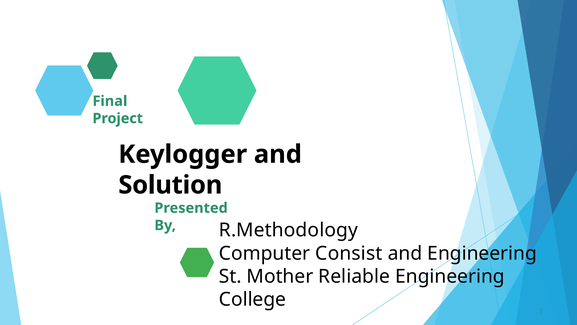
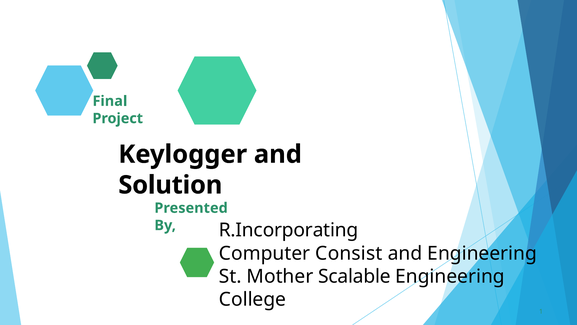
R.Methodology: R.Methodology -> R.Incorporating
Reliable: Reliable -> Scalable
